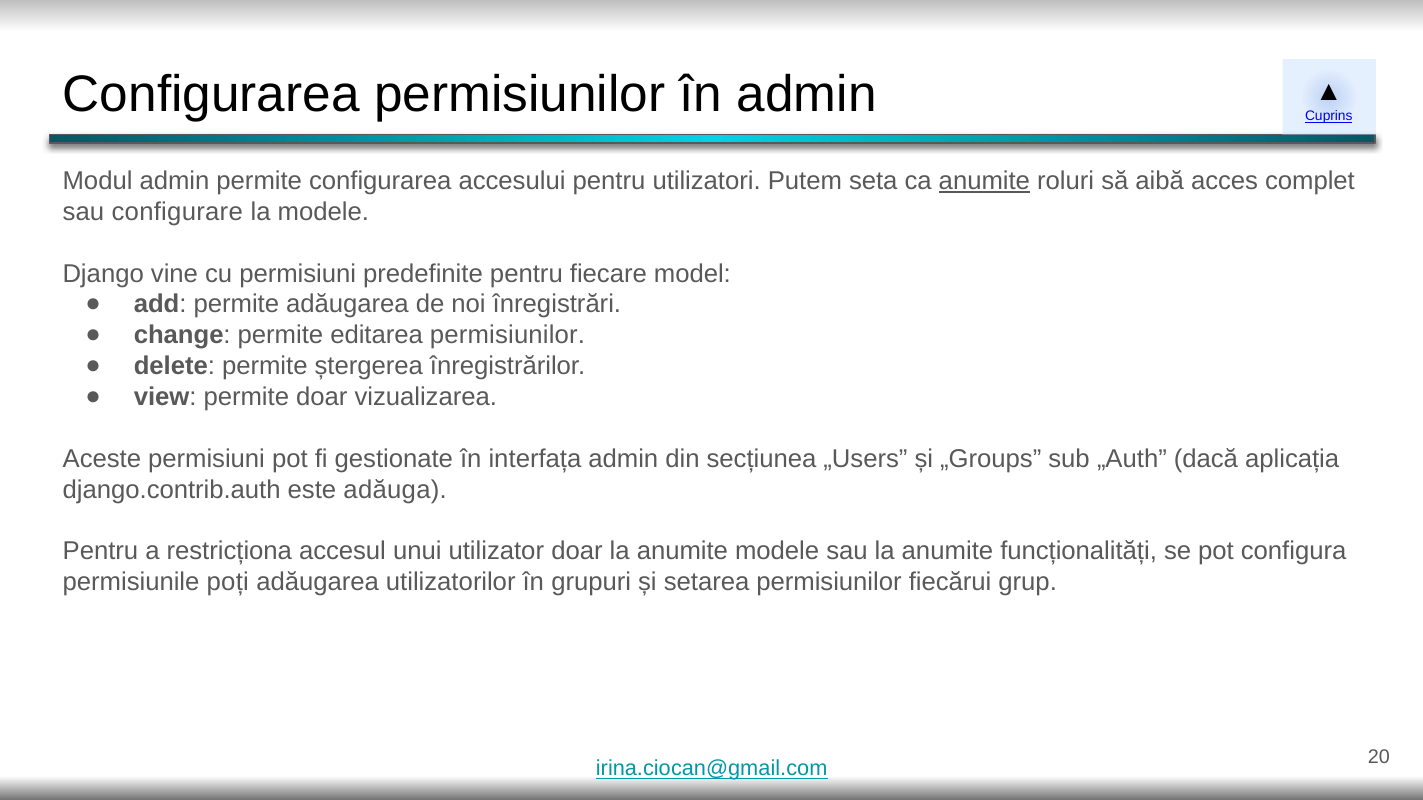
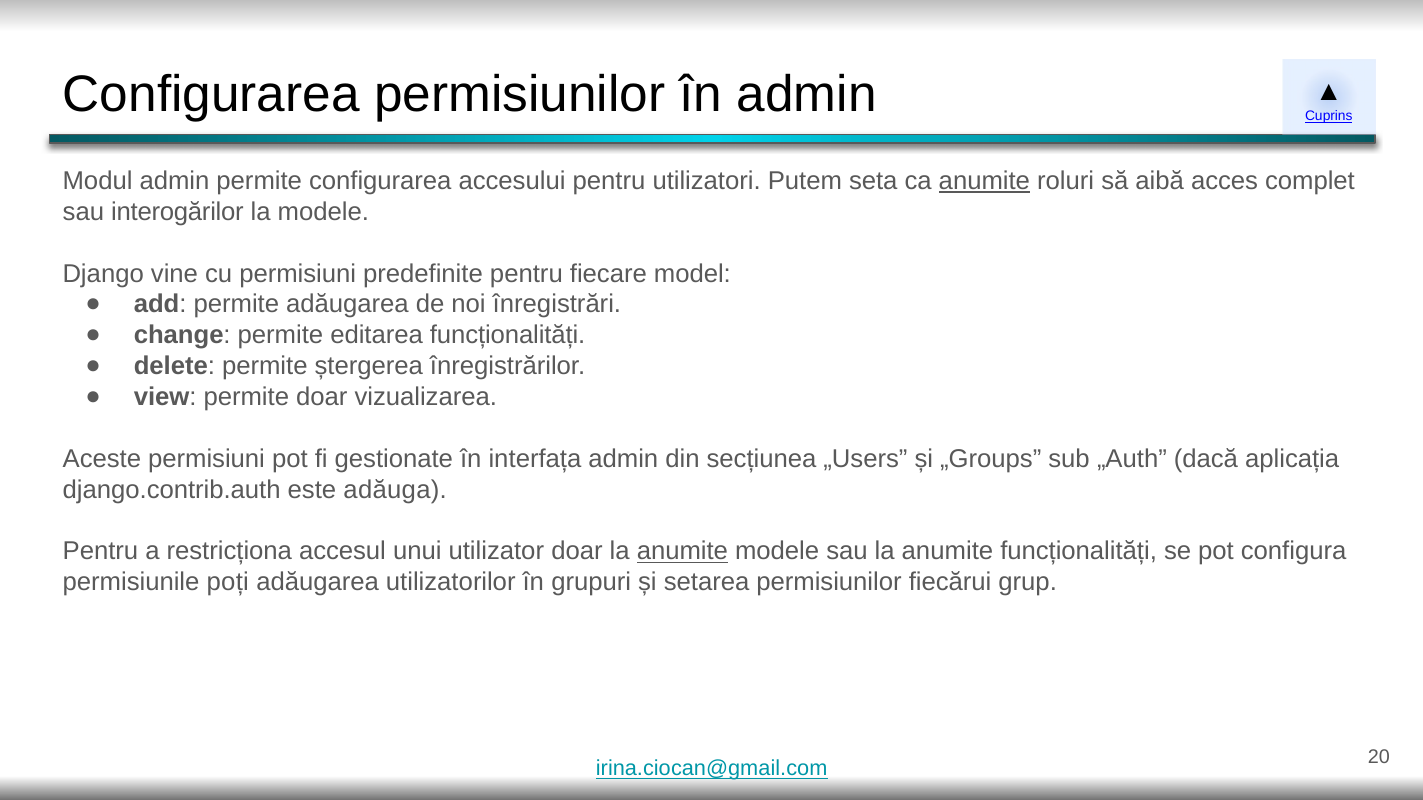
configurare: configurare -> interogărilor
editarea permisiunilor: permisiunilor -> funcționalități
anumite at (682, 552) underline: none -> present
